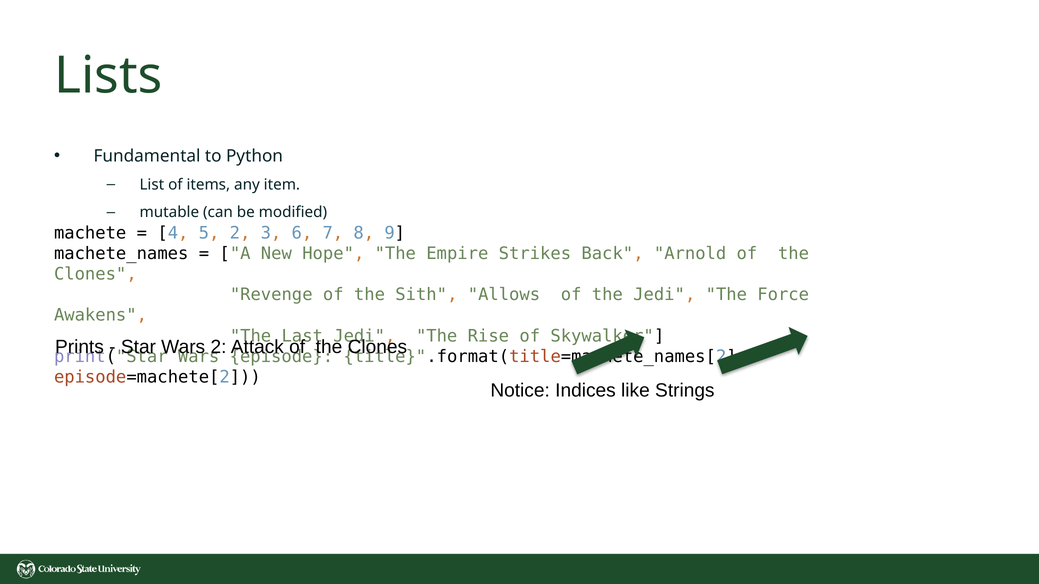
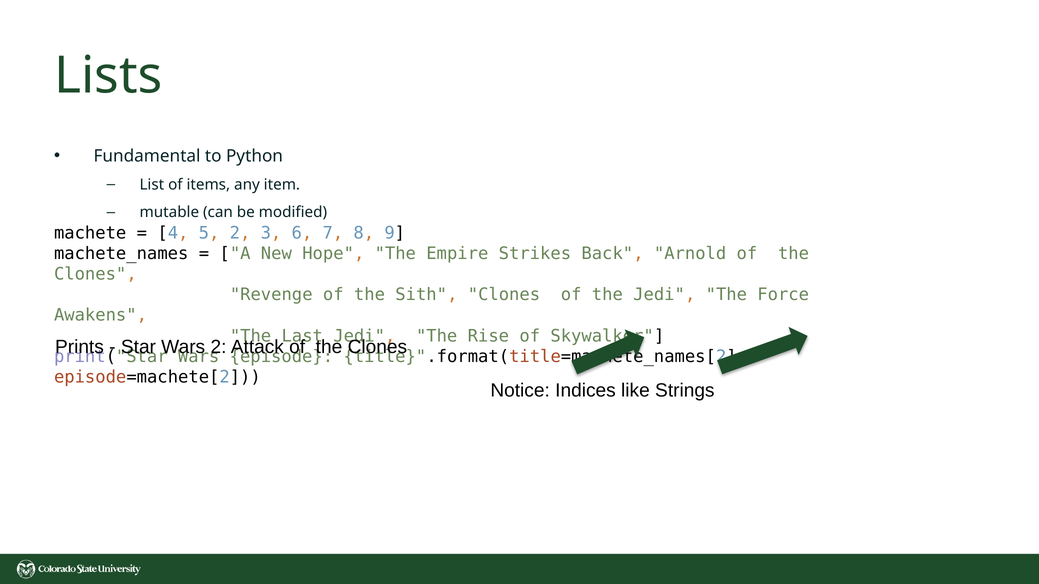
Sith Allows: Allows -> Clones
